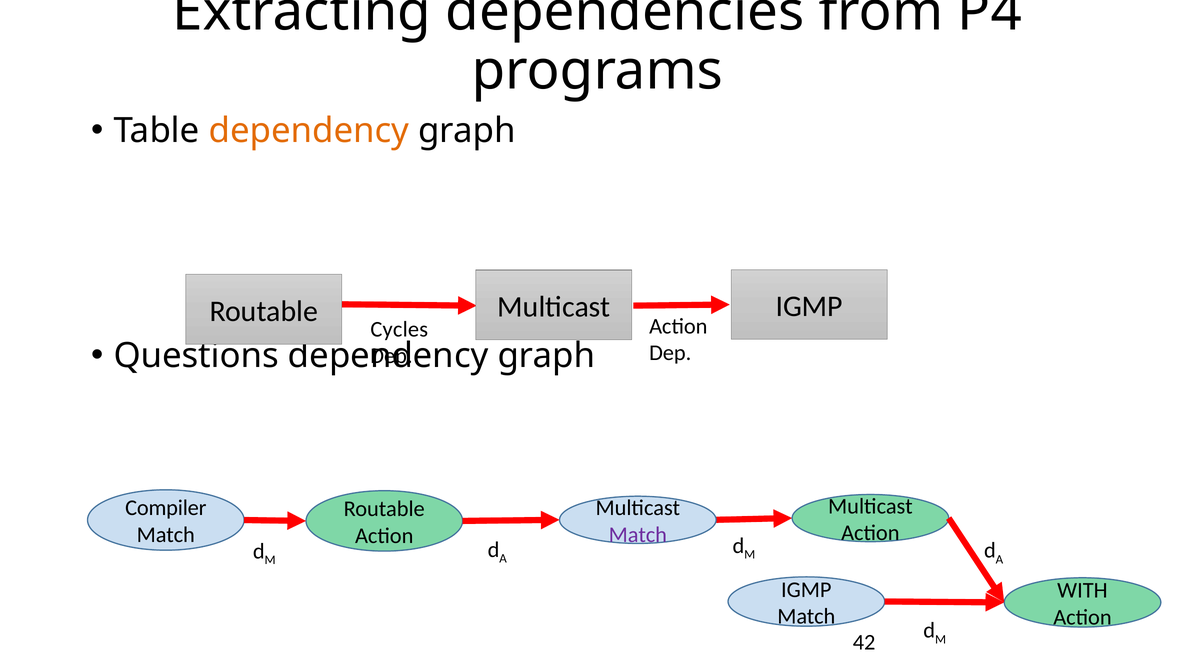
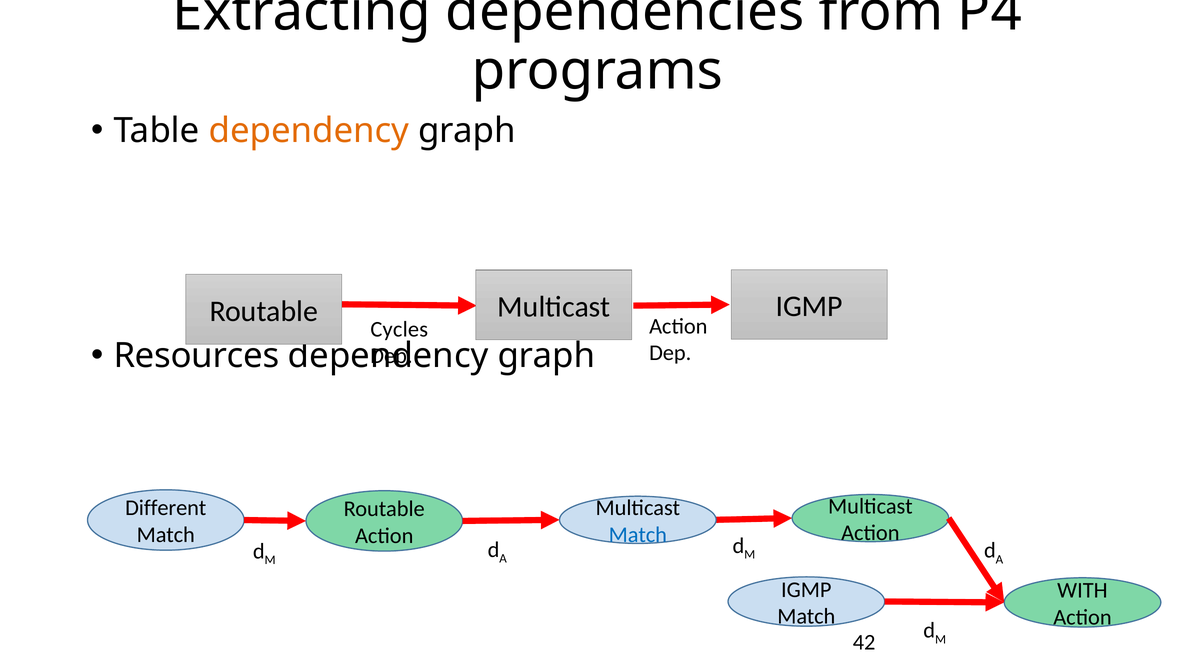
Questions: Questions -> Resources
Compiler: Compiler -> Different
Match at (638, 535) colour: purple -> blue
